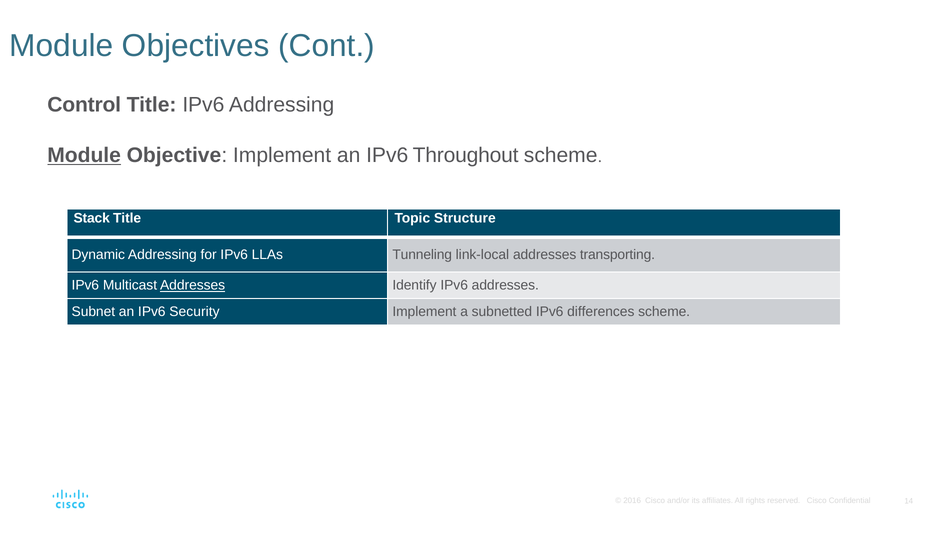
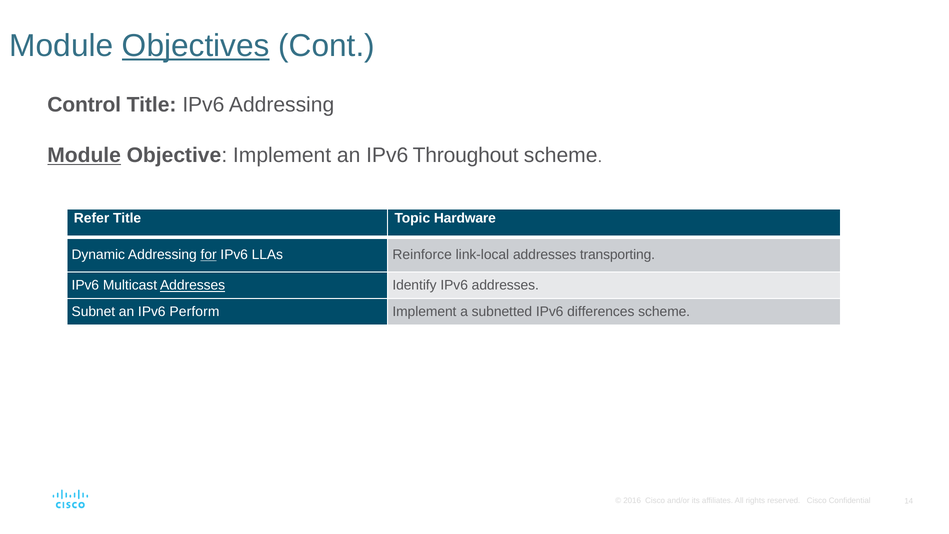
Objectives underline: none -> present
Stack: Stack -> Refer
Structure: Structure -> Hardware
for underline: none -> present
Tunneling: Tunneling -> Reinforce
Security: Security -> Perform
